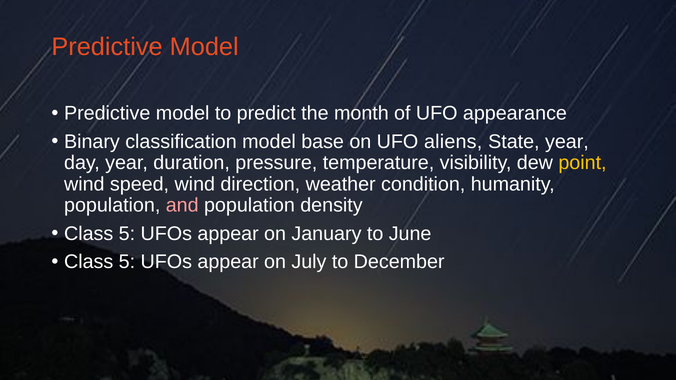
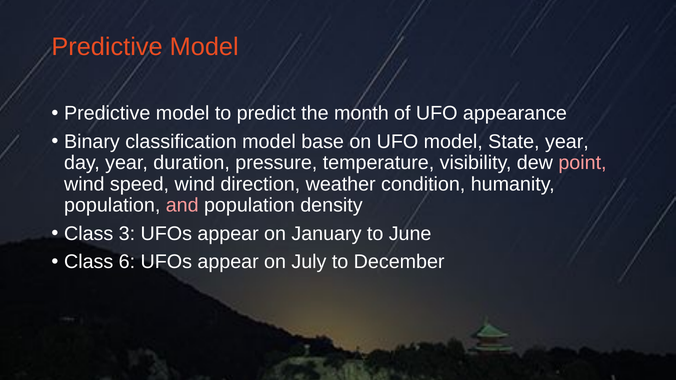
UFO aliens: aliens -> model
point colour: yellow -> pink
5 at (127, 234): 5 -> 3
5 at (127, 262): 5 -> 6
